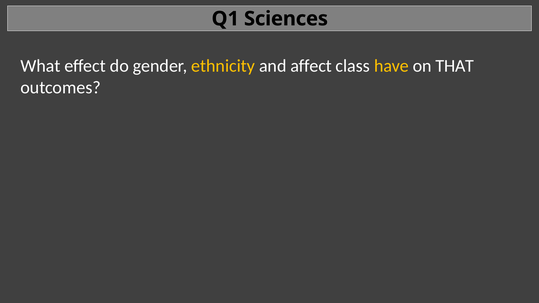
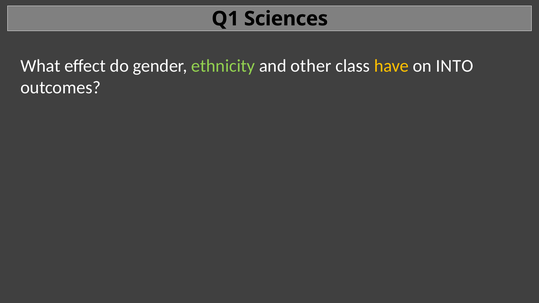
ethnicity colour: yellow -> light green
affect: affect -> other
THAT: THAT -> INTO
